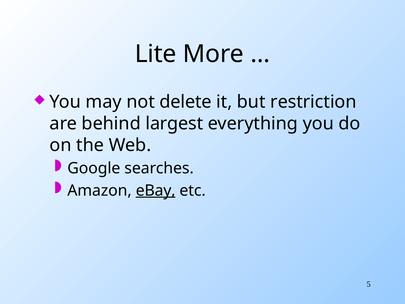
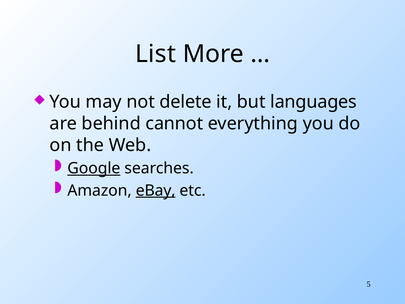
Lite: Lite -> List
restriction: restriction -> languages
largest: largest -> cannot
Google underline: none -> present
